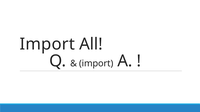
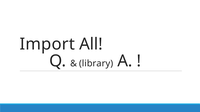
import at (96, 64): import -> library
